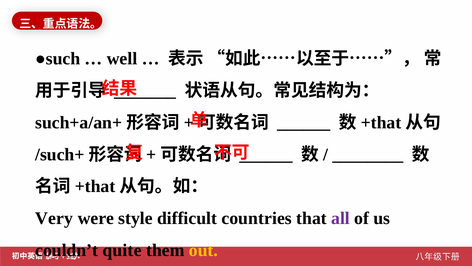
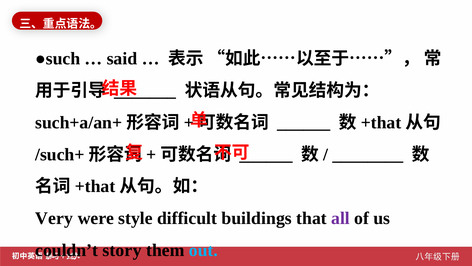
well: well -> said
countries: countries -> buildings
quite: quite -> story
out colour: yellow -> light blue
